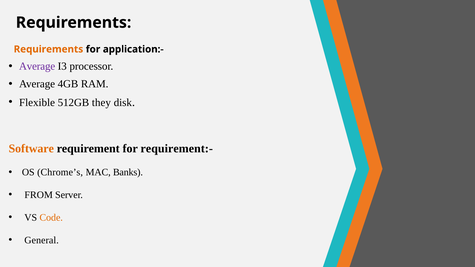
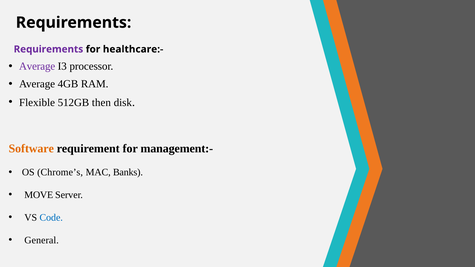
Requirements at (48, 49) colour: orange -> purple
application:-: application:- -> healthcare:-
they: they -> then
requirement:-: requirement:- -> management:-
FROM: FROM -> MOVE
Code colour: orange -> blue
